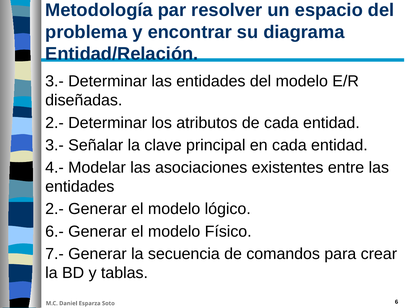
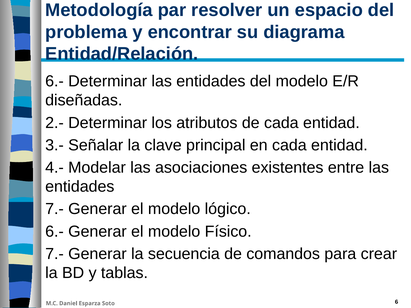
3.- at (55, 81): 3.- -> 6.-
2.- at (55, 209): 2.- -> 7.-
